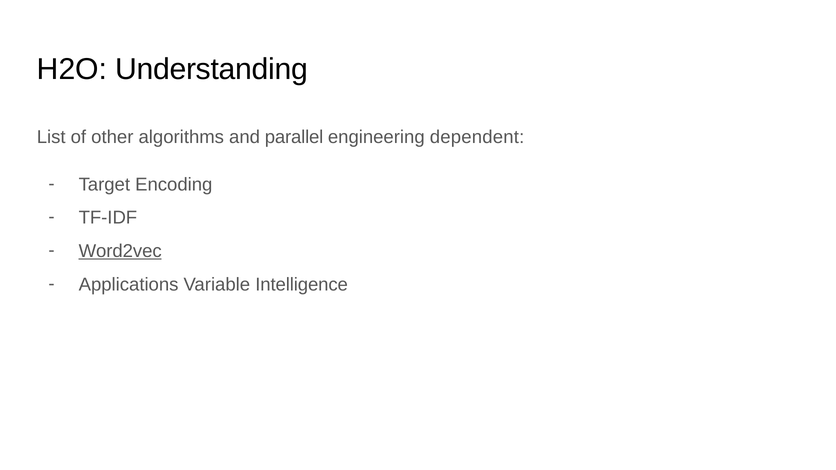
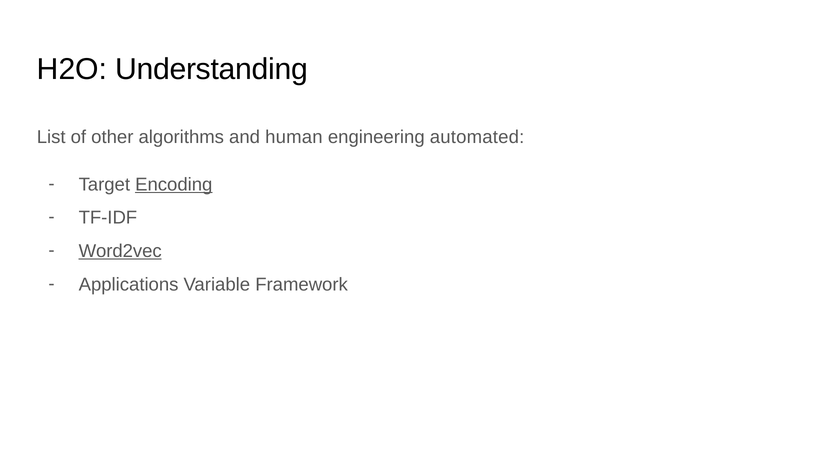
parallel: parallel -> human
dependent: dependent -> automated
Encoding underline: none -> present
Intelligence: Intelligence -> Framework
